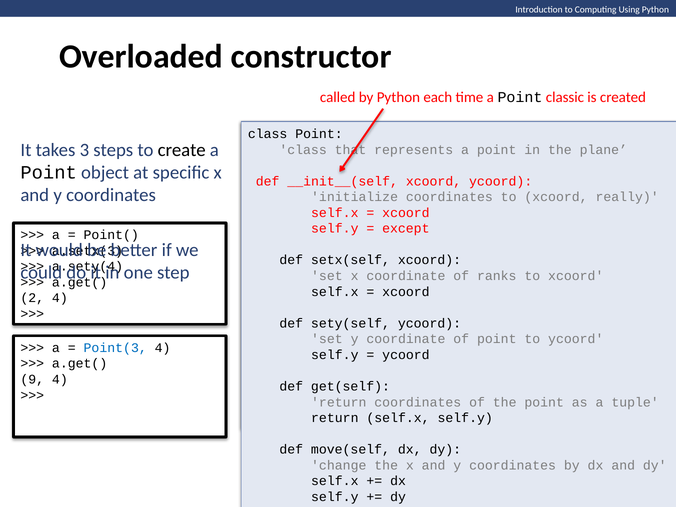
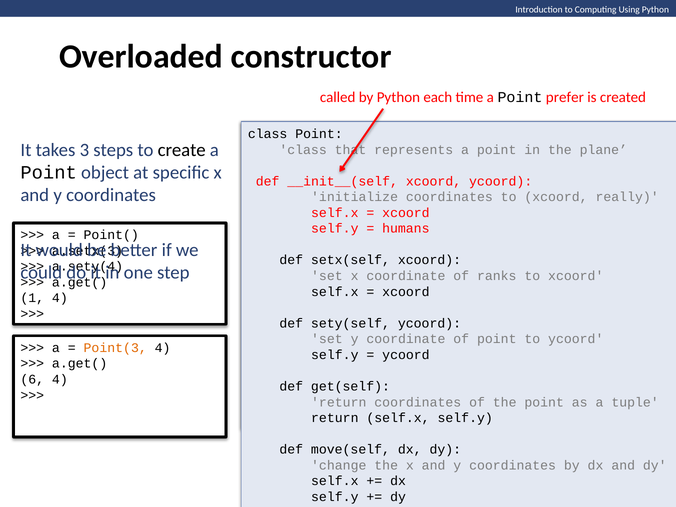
classic: classic -> prefer
except: except -> humans
2: 2 -> 1
Point(3 colour: blue -> orange
9: 9 -> 6
